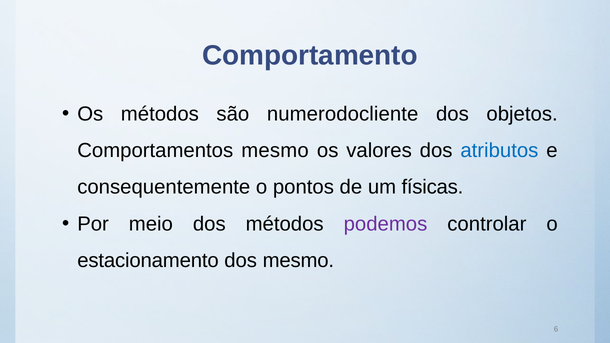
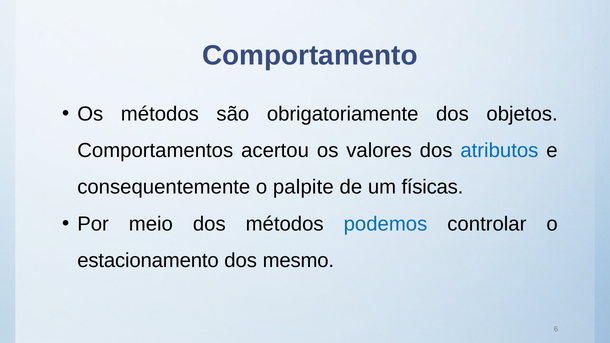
numerodocliente: numerodocliente -> obrigatoriamente
Comportamentos mesmo: mesmo -> acertou
pontos: pontos -> palpite
podemos colour: purple -> blue
